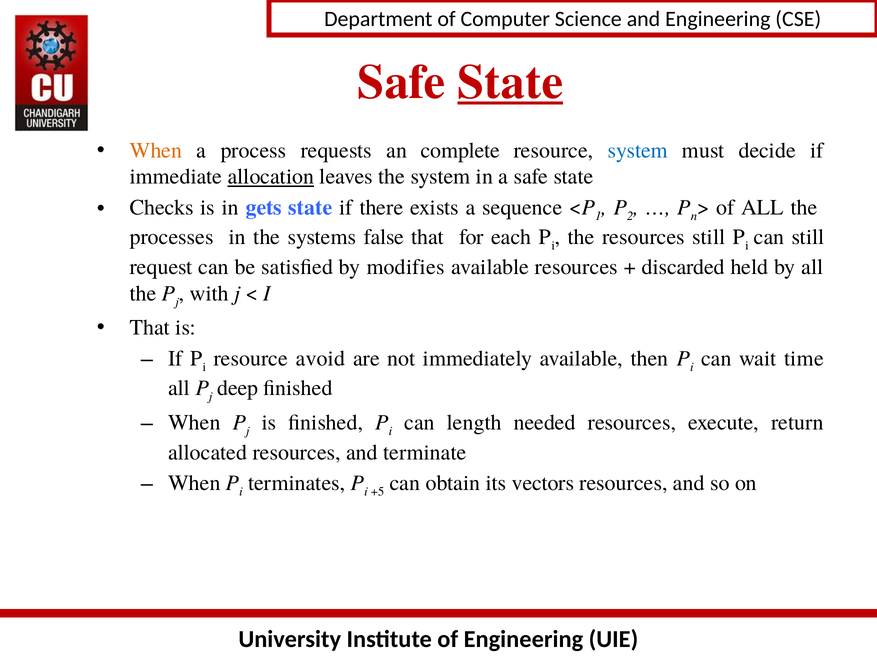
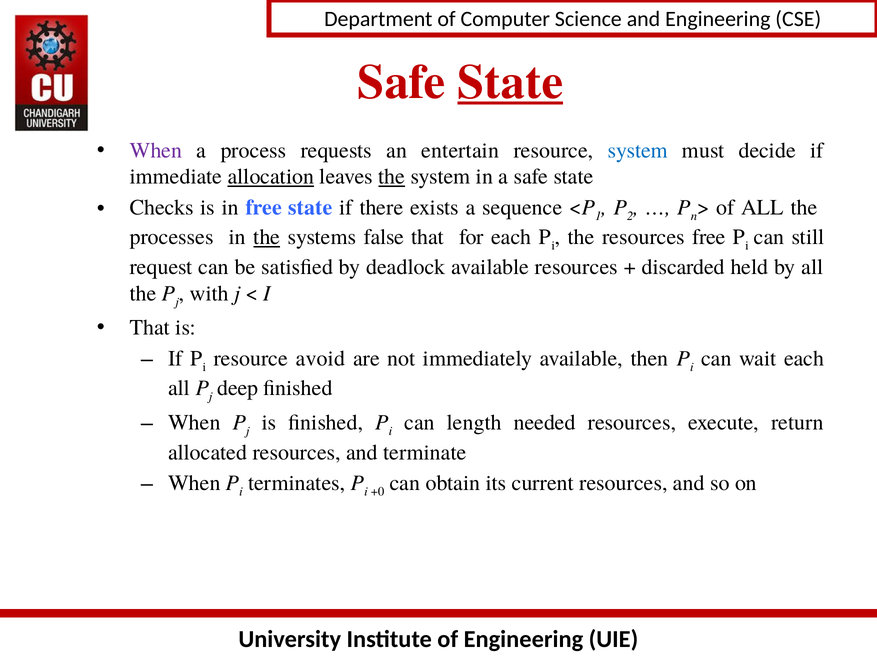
When at (156, 151) colour: orange -> purple
complete: complete -> entertain
the at (392, 177) underline: none -> present
in gets: gets -> free
the at (267, 238) underline: none -> present
resources still: still -> free
modifies: modifies -> deadlock
wait time: time -> each
+5: +5 -> +0
vectors: vectors -> current
